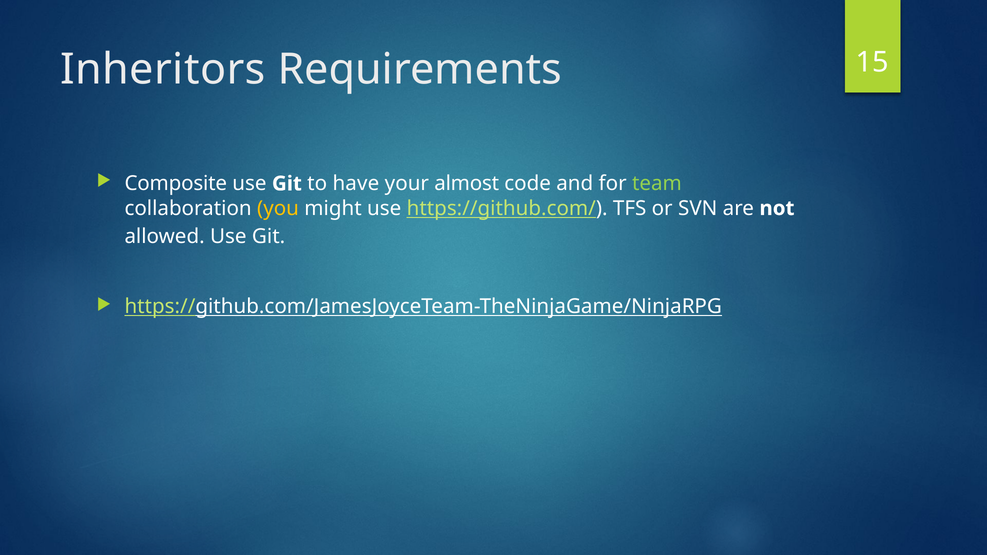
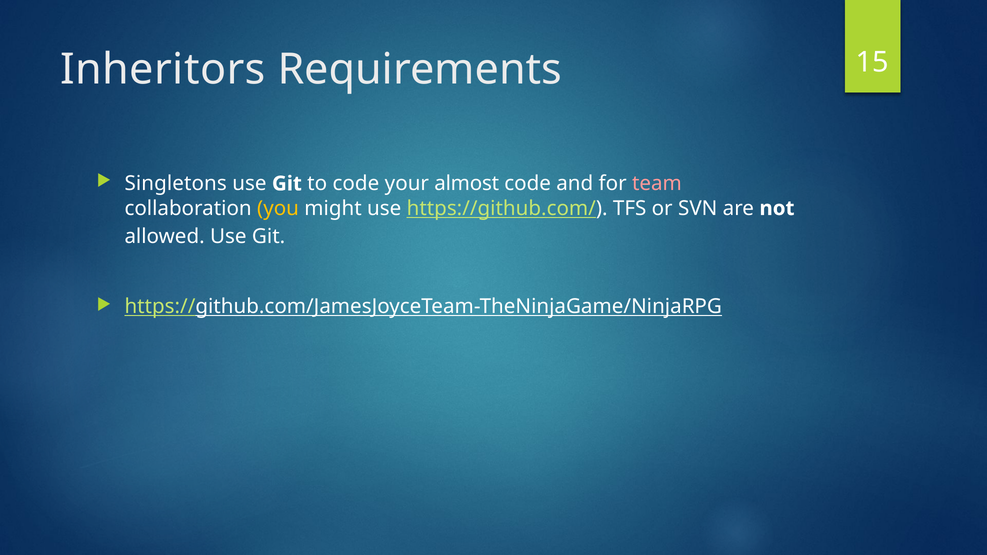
Composite: Composite -> Singletons
to have: have -> code
team colour: light green -> pink
